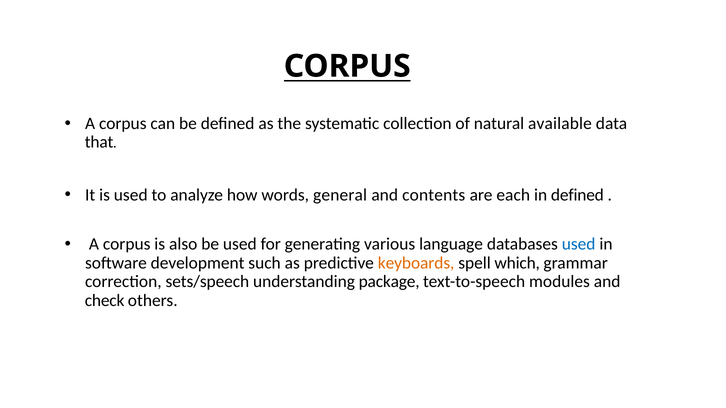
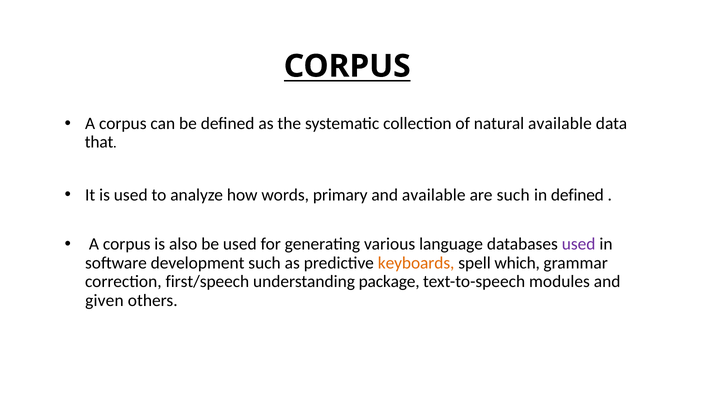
general: general -> primary
and contents: contents -> available
are each: each -> such
used at (579, 244) colour: blue -> purple
sets/speech: sets/speech -> first/speech
check: check -> given
